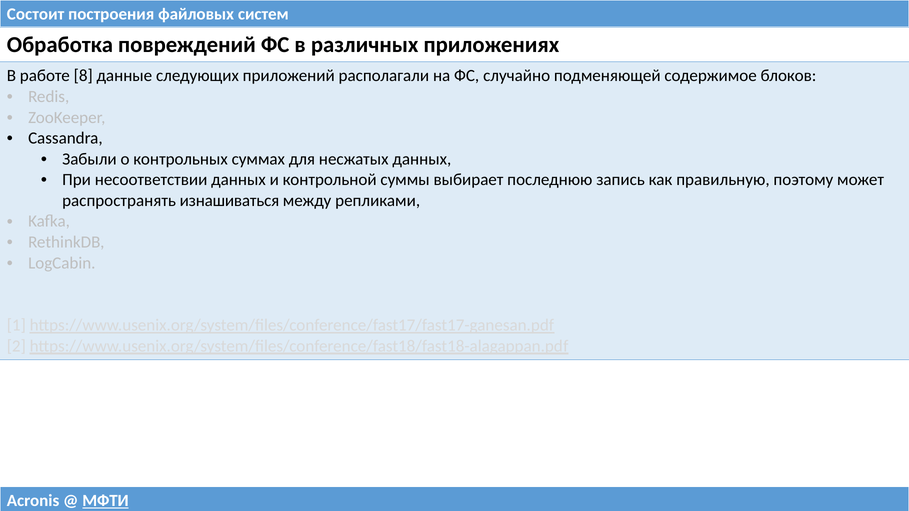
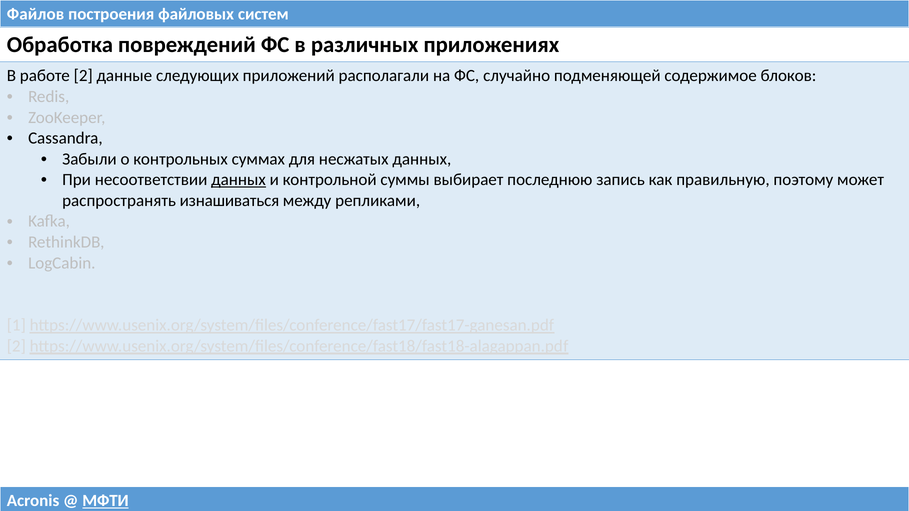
Состоит: Состоит -> Файлов
работе 8: 8 -> 2
данных at (238, 180) underline: none -> present
